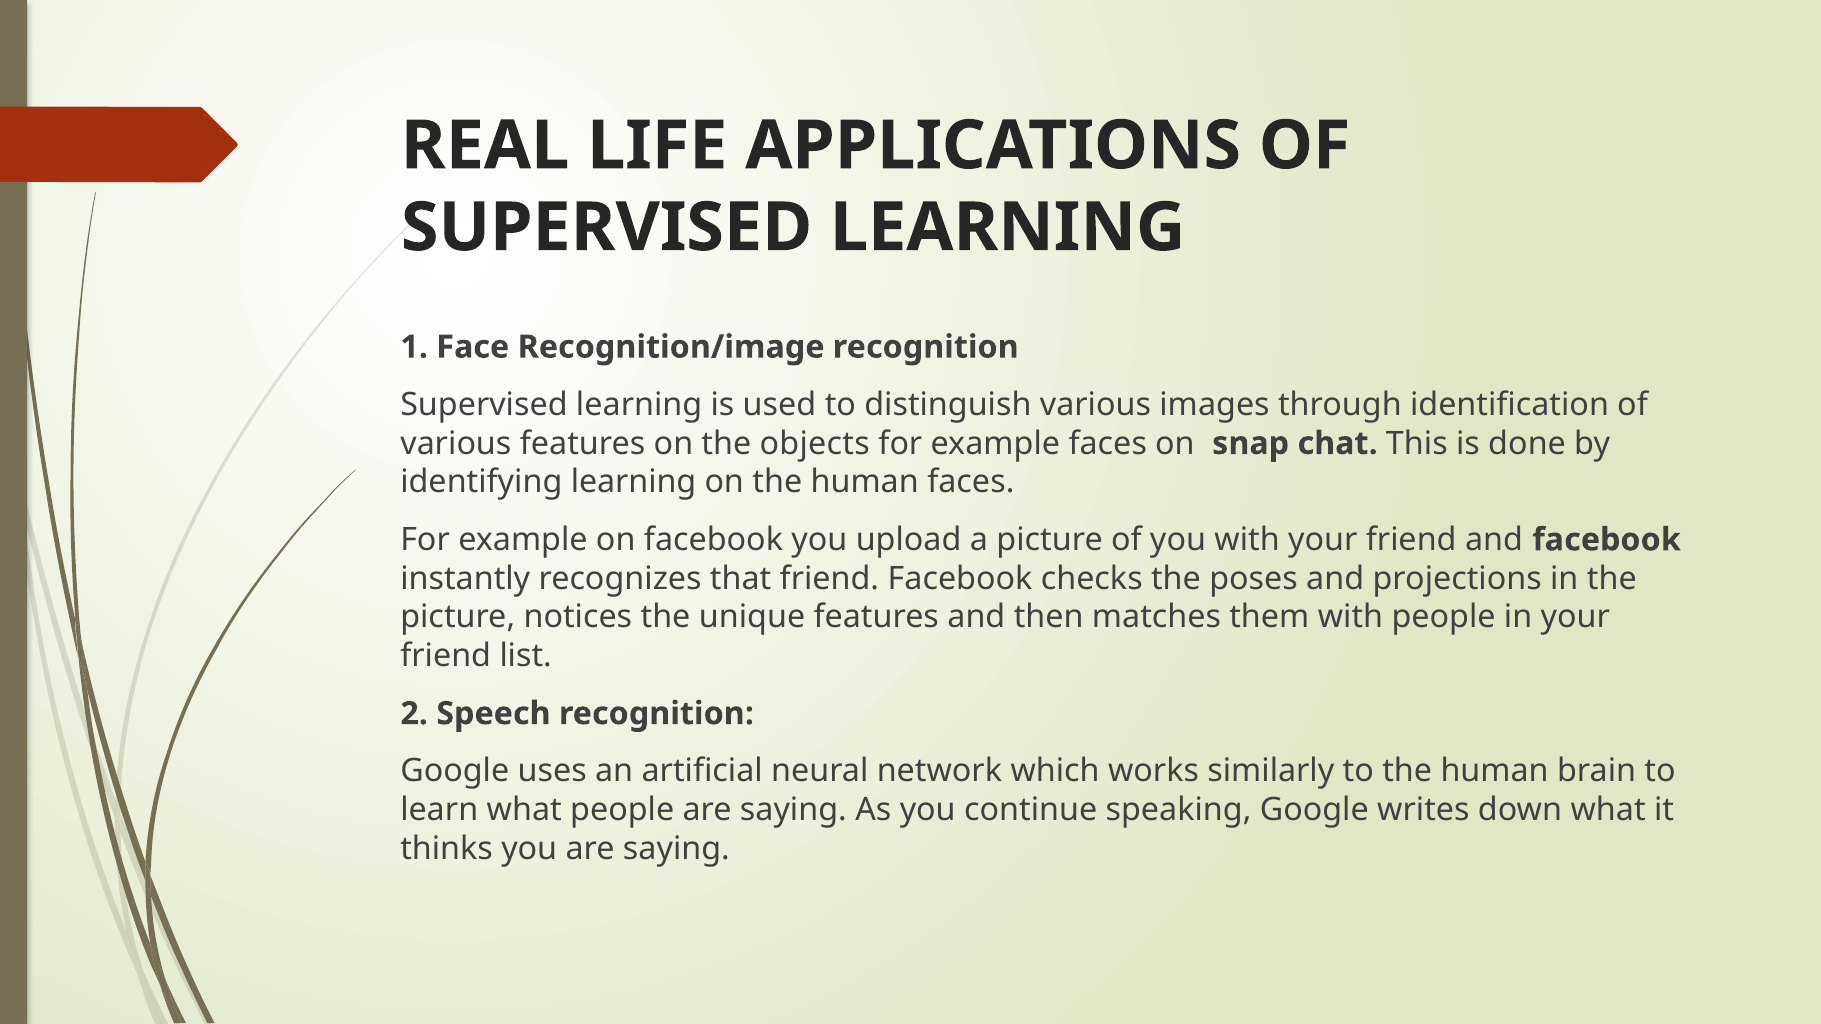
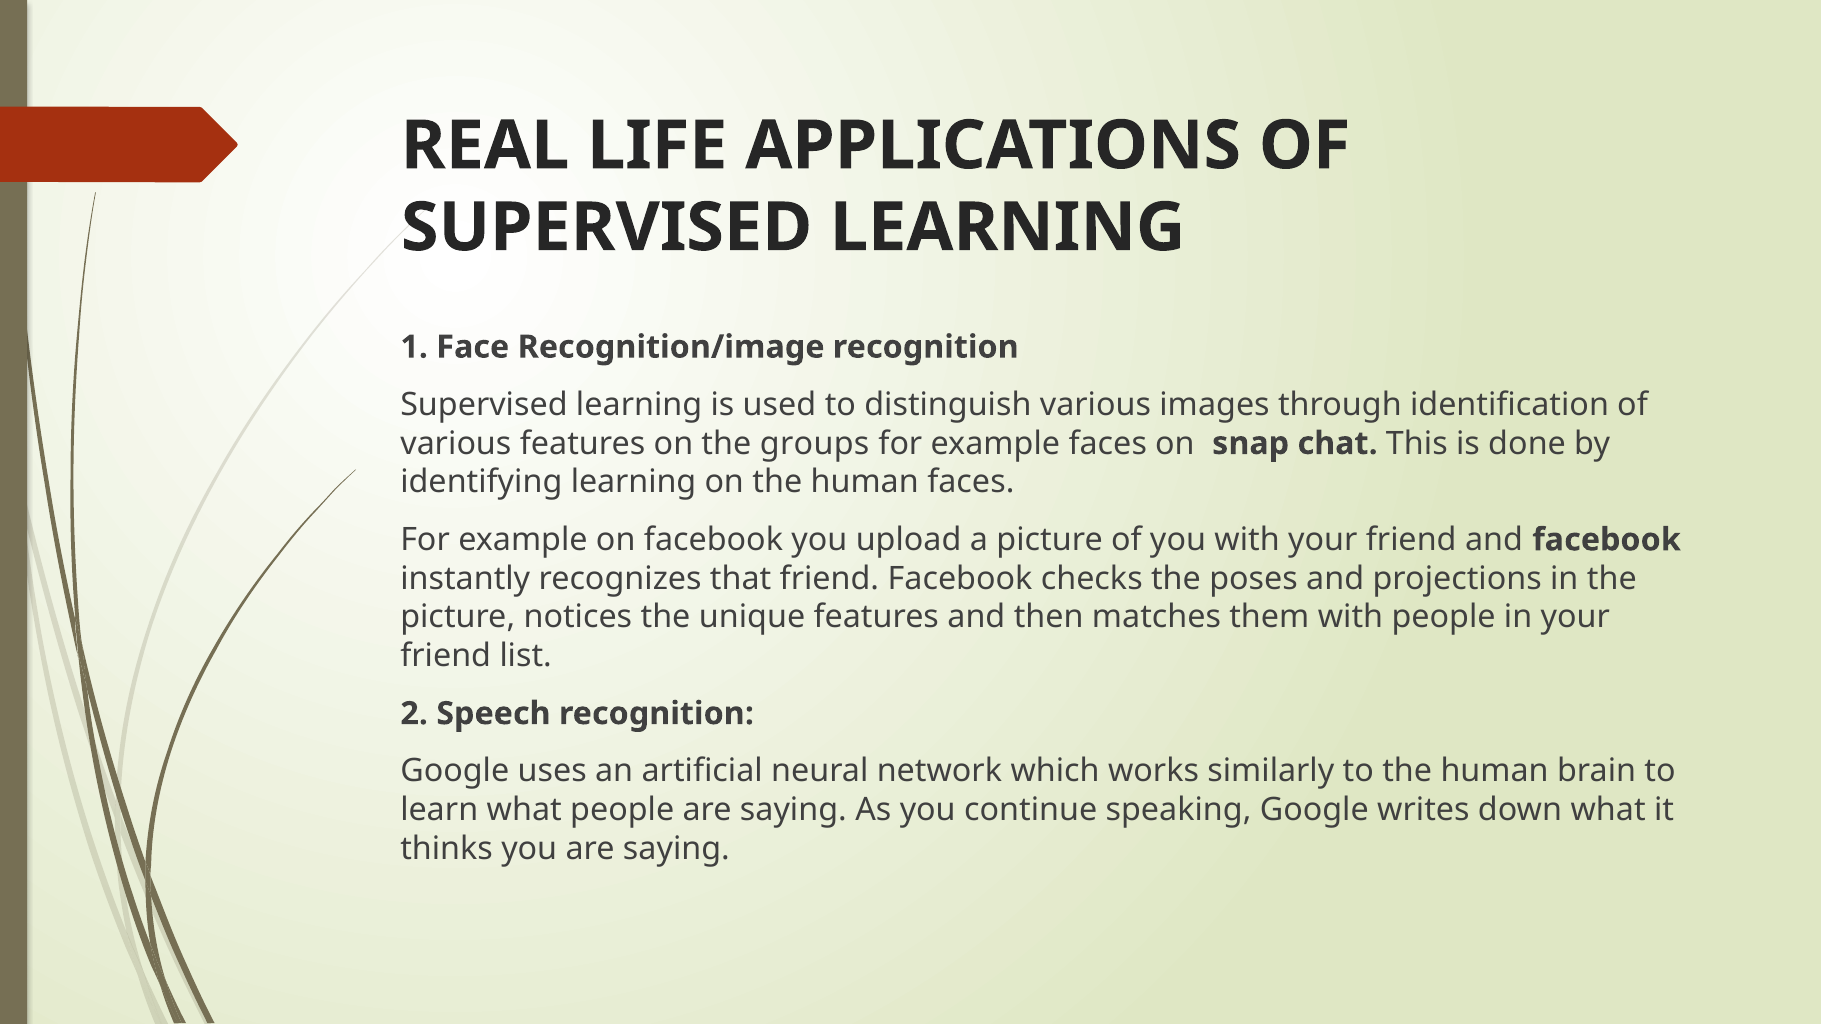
objects: objects -> groups
